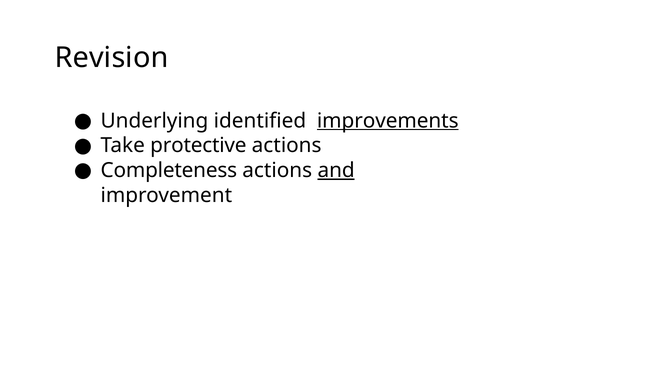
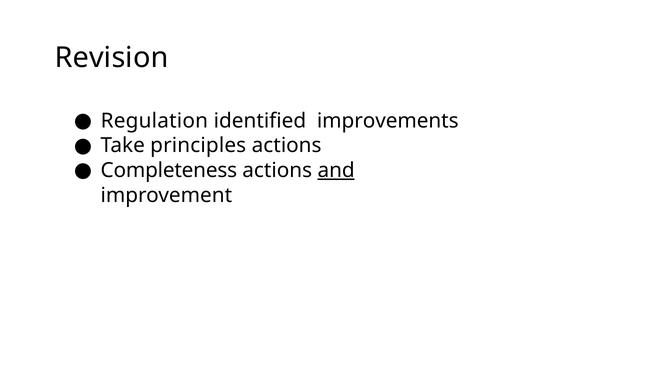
Underlying: Underlying -> Regulation
improvements underline: present -> none
protective: protective -> principles
